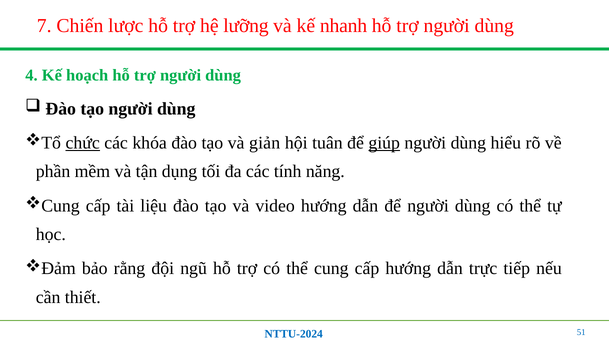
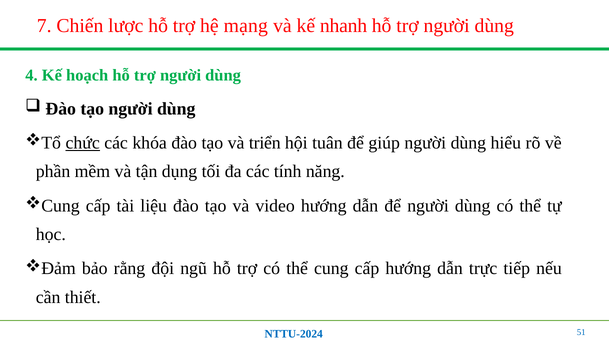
lưỡng: lưỡng -> mạng
giản: giản -> triển
giúp underline: present -> none
